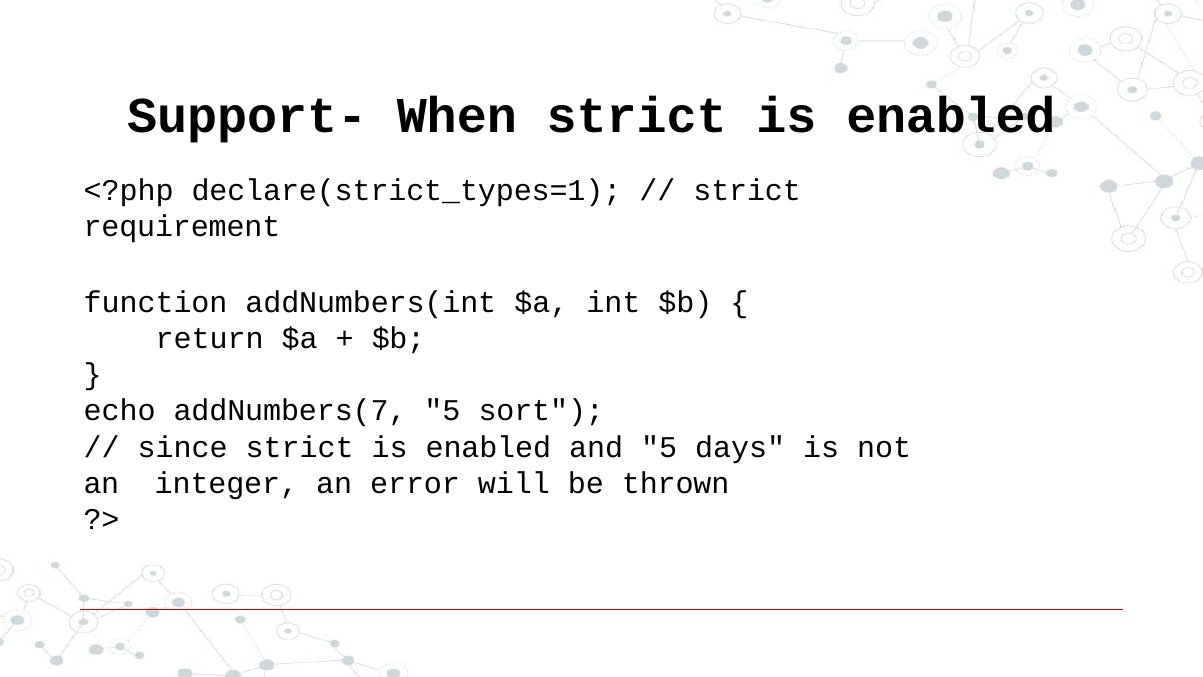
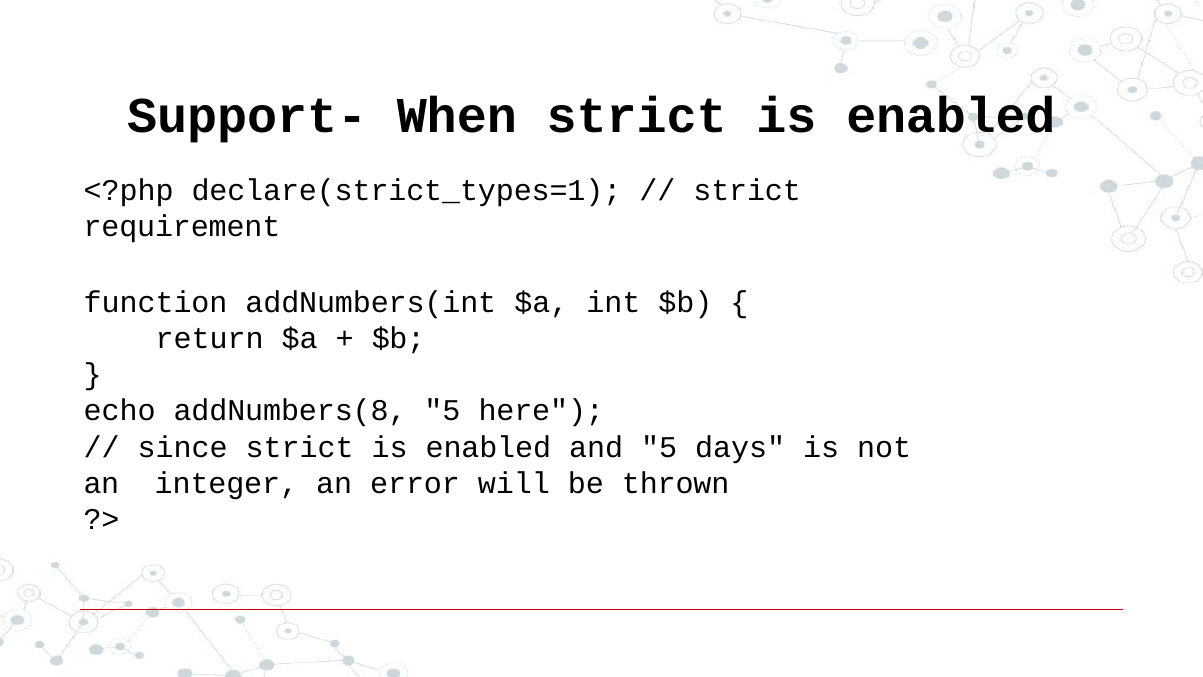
addNumbers(7: addNumbers(7 -> addNumbers(8
sort: sort -> here
